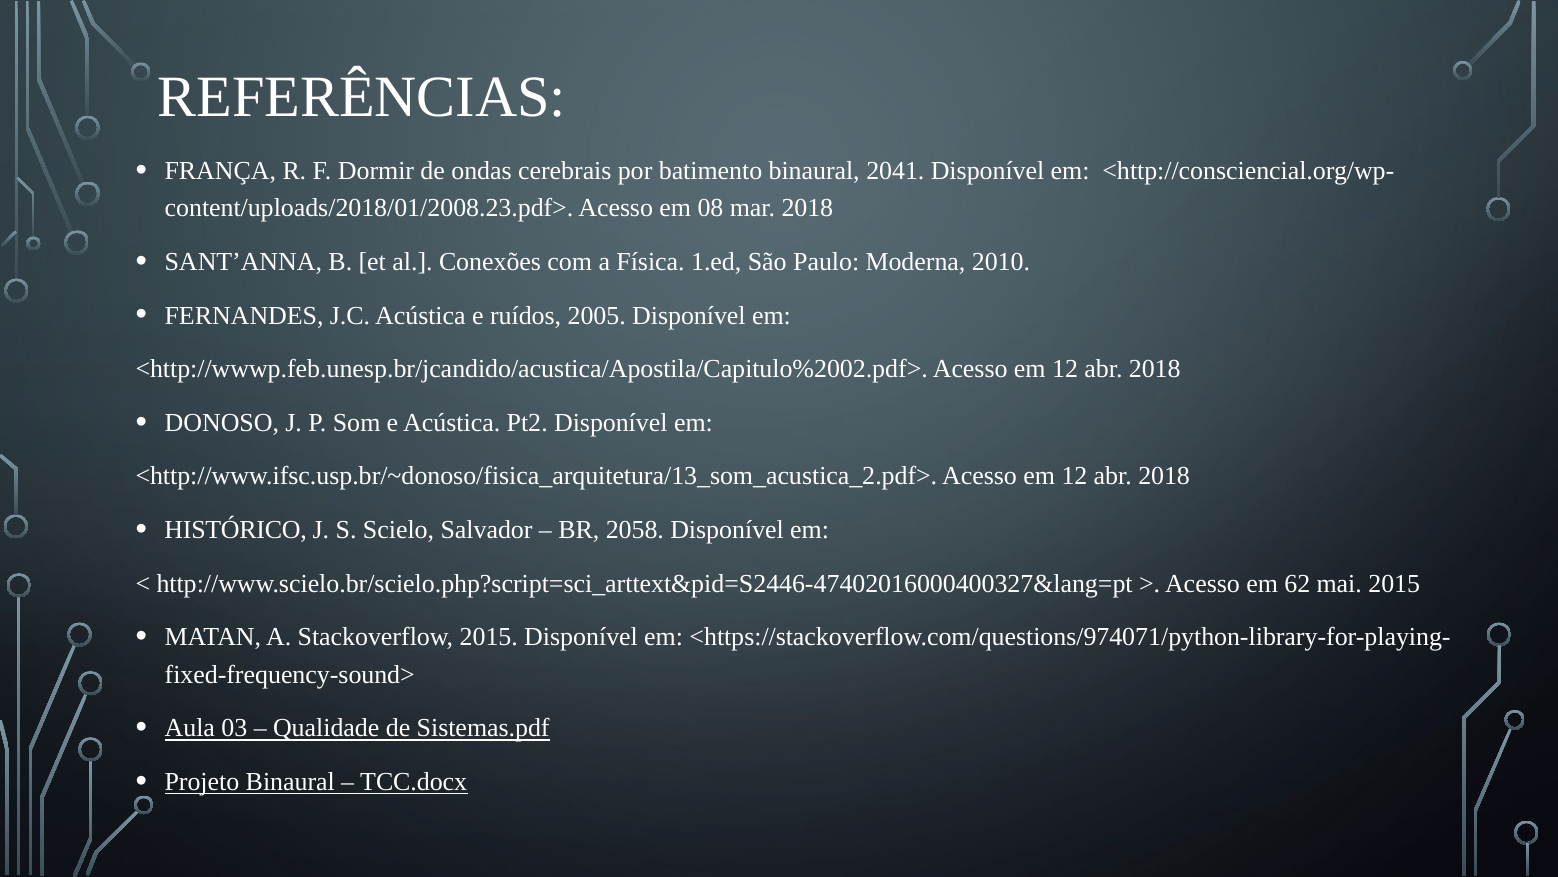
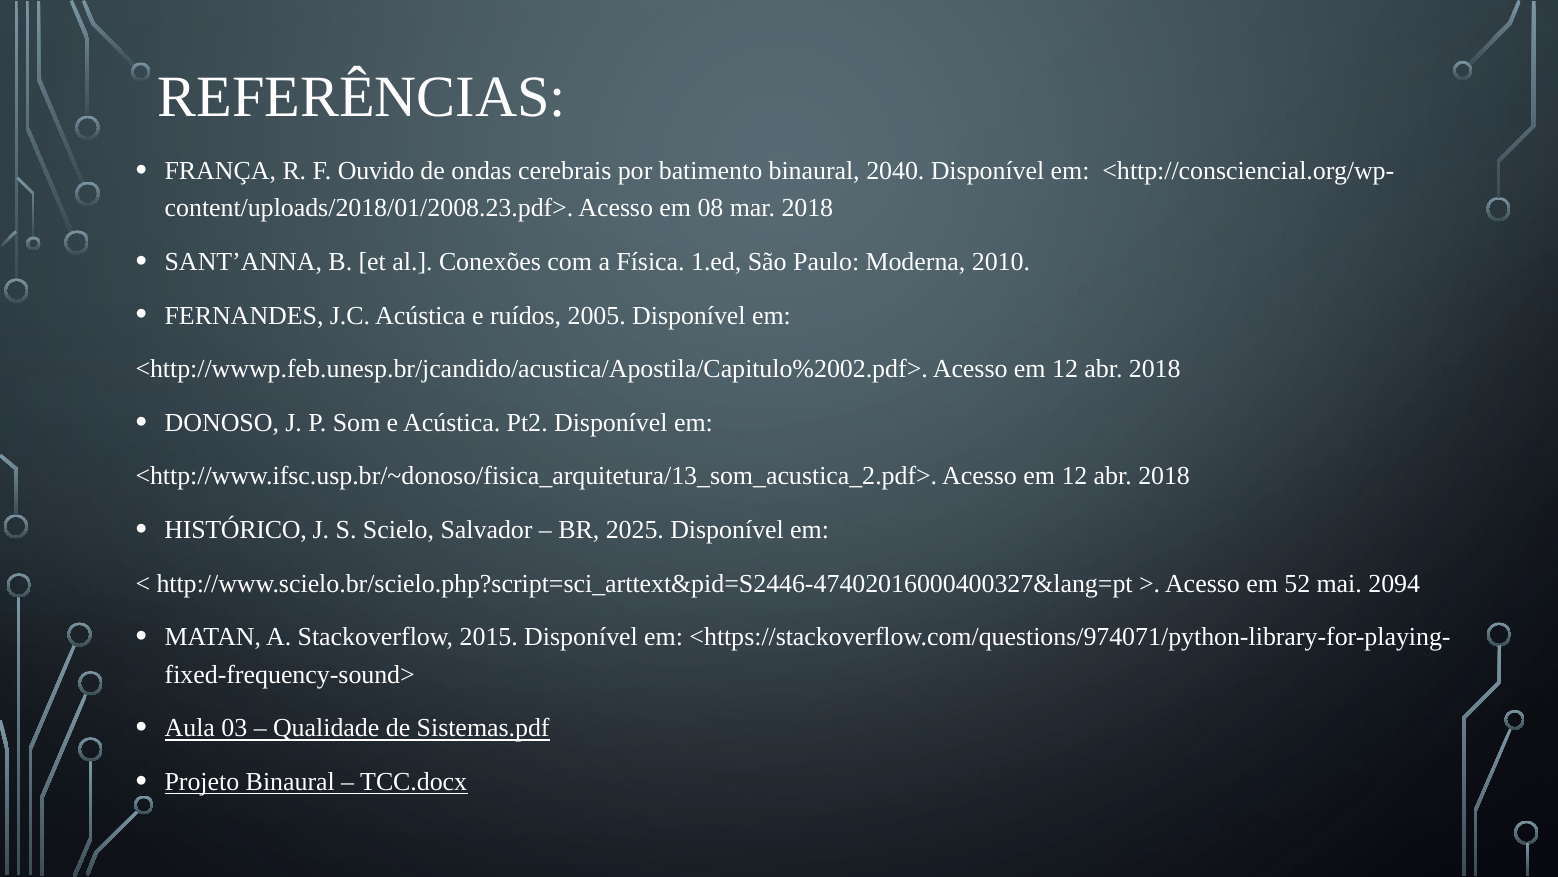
Dormir: Dormir -> Ouvido
2041: 2041 -> 2040
2058: 2058 -> 2025
62: 62 -> 52
mai 2015: 2015 -> 2094
